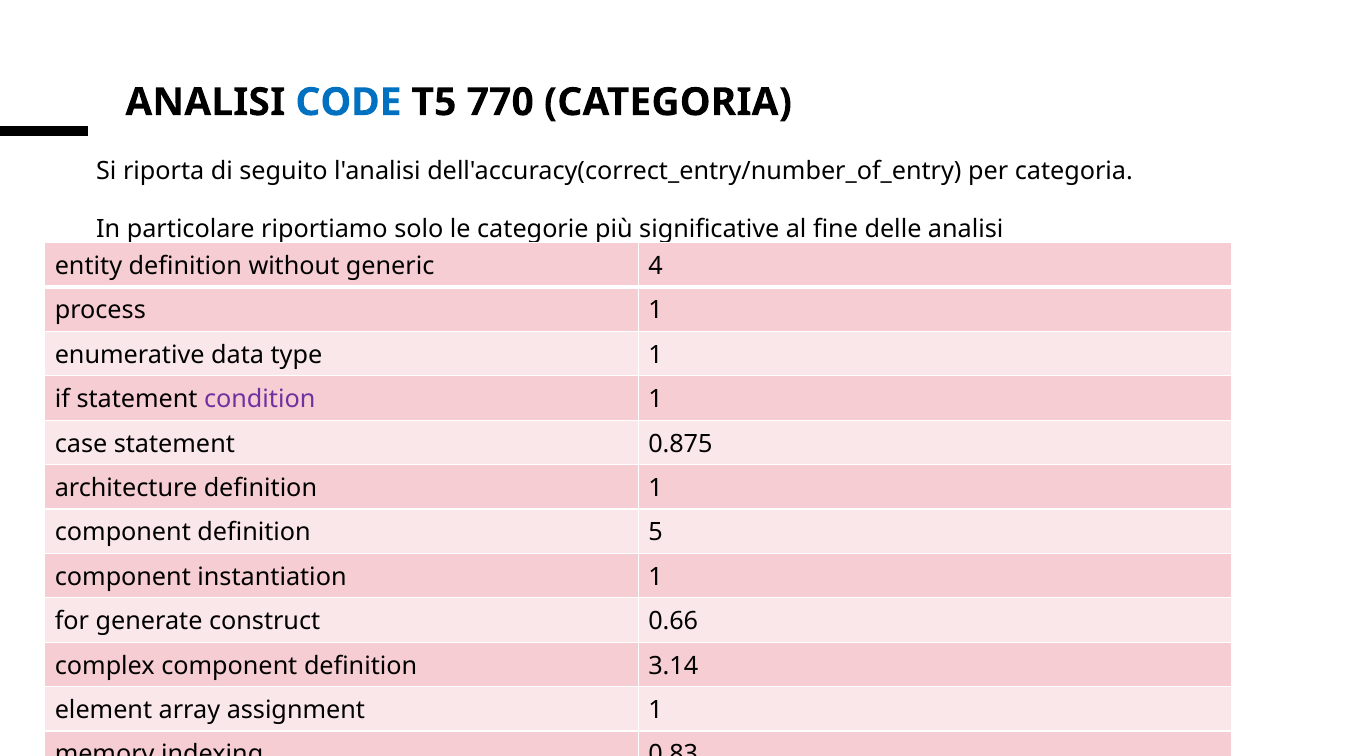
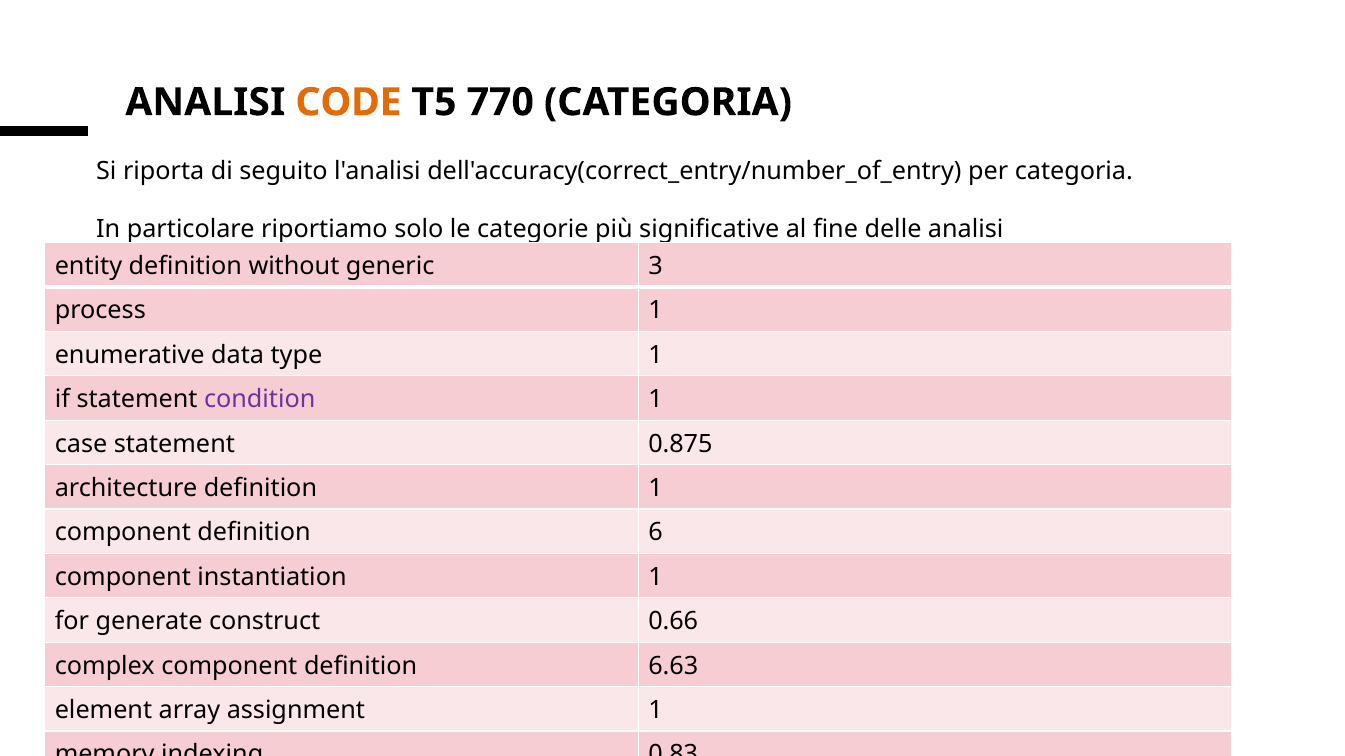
CODE colour: blue -> orange
4: 4 -> 3
5: 5 -> 6
3.14: 3.14 -> 6.63
